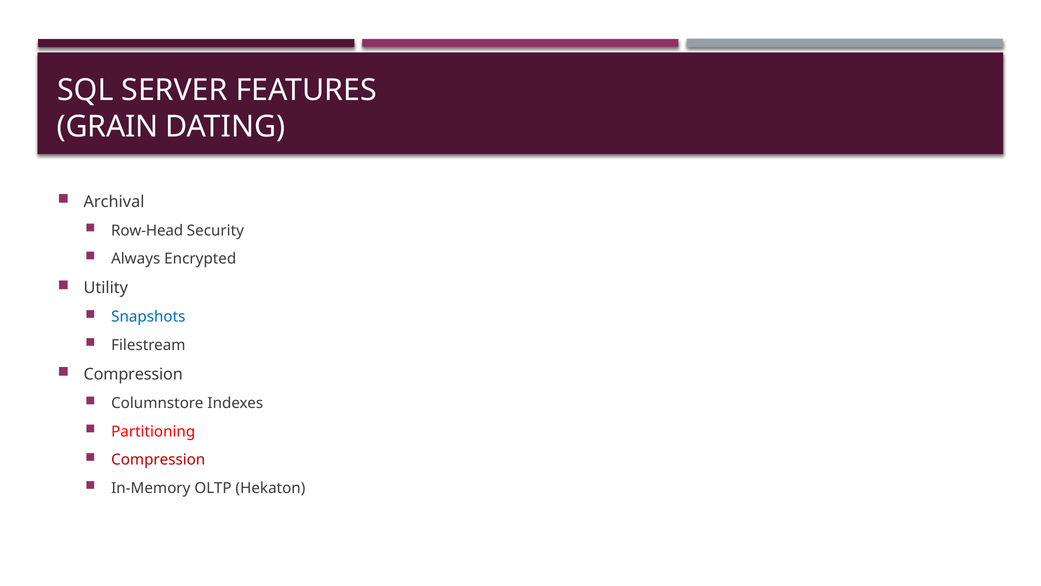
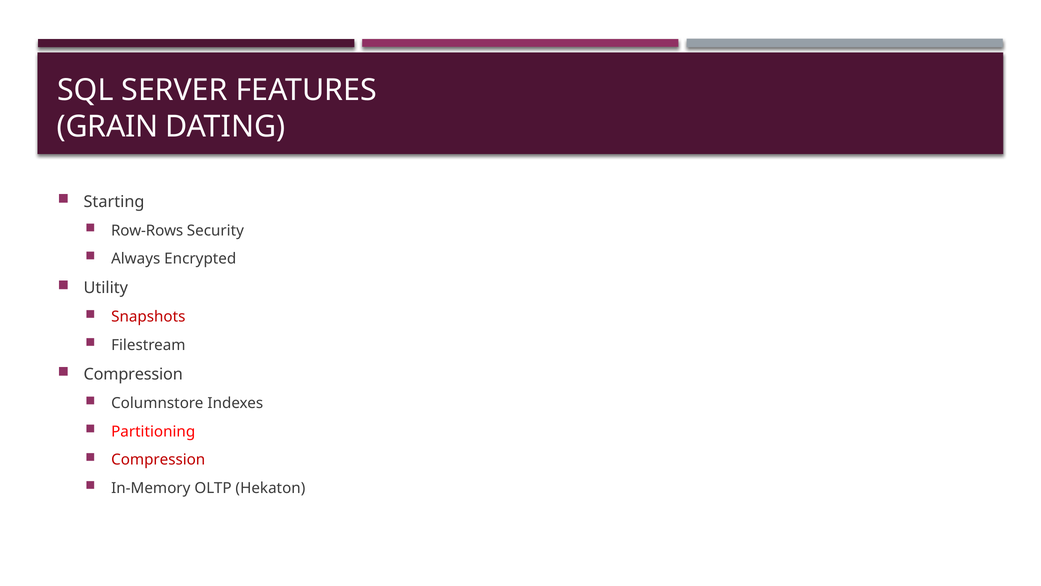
Archival: Archival -> Starting
Row-Head: Row-Head -> Row-Rows
Snapshots colour: blue -> red
